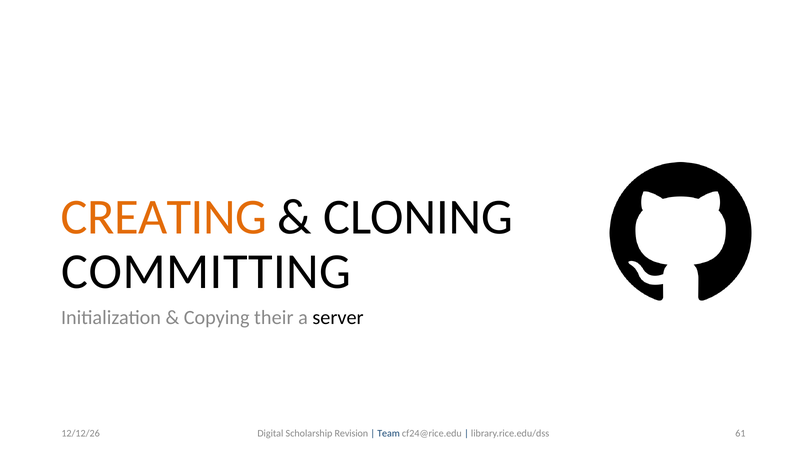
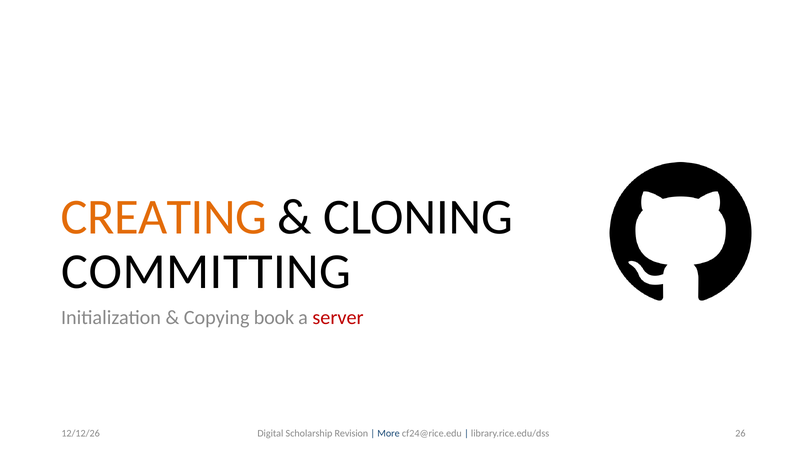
their: their -> book
server colour: black -> red
61: 61 -> 26
Team: Team -> More
